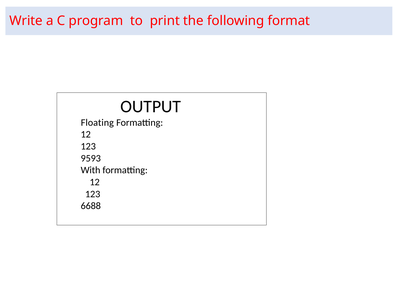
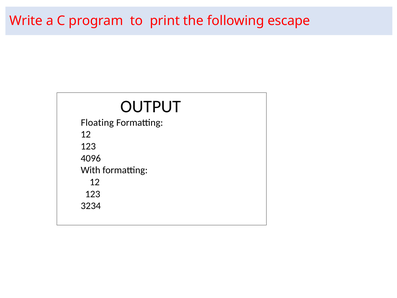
format: format -> escape
9593: 9593 -> 4096
6688: 6688 -> 3234
